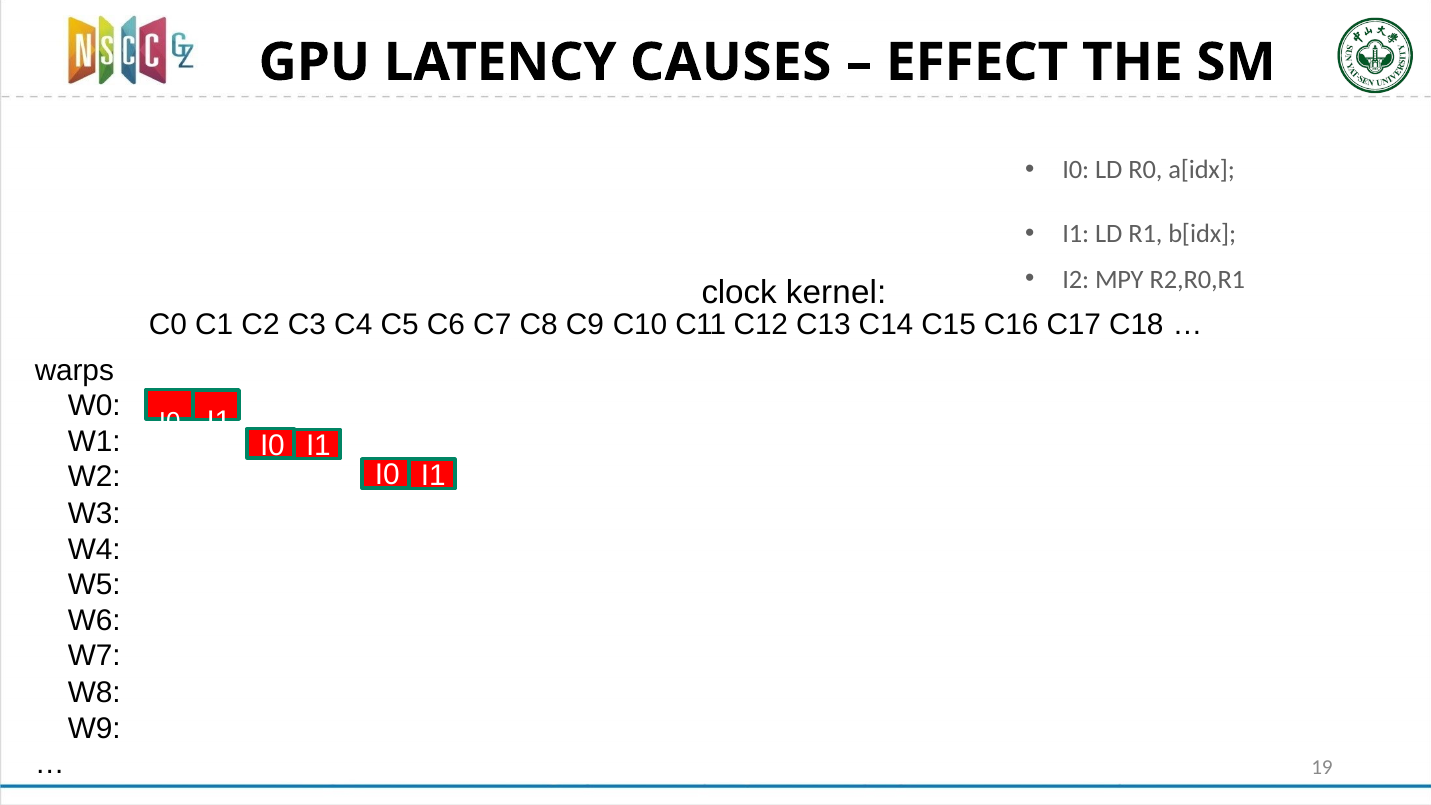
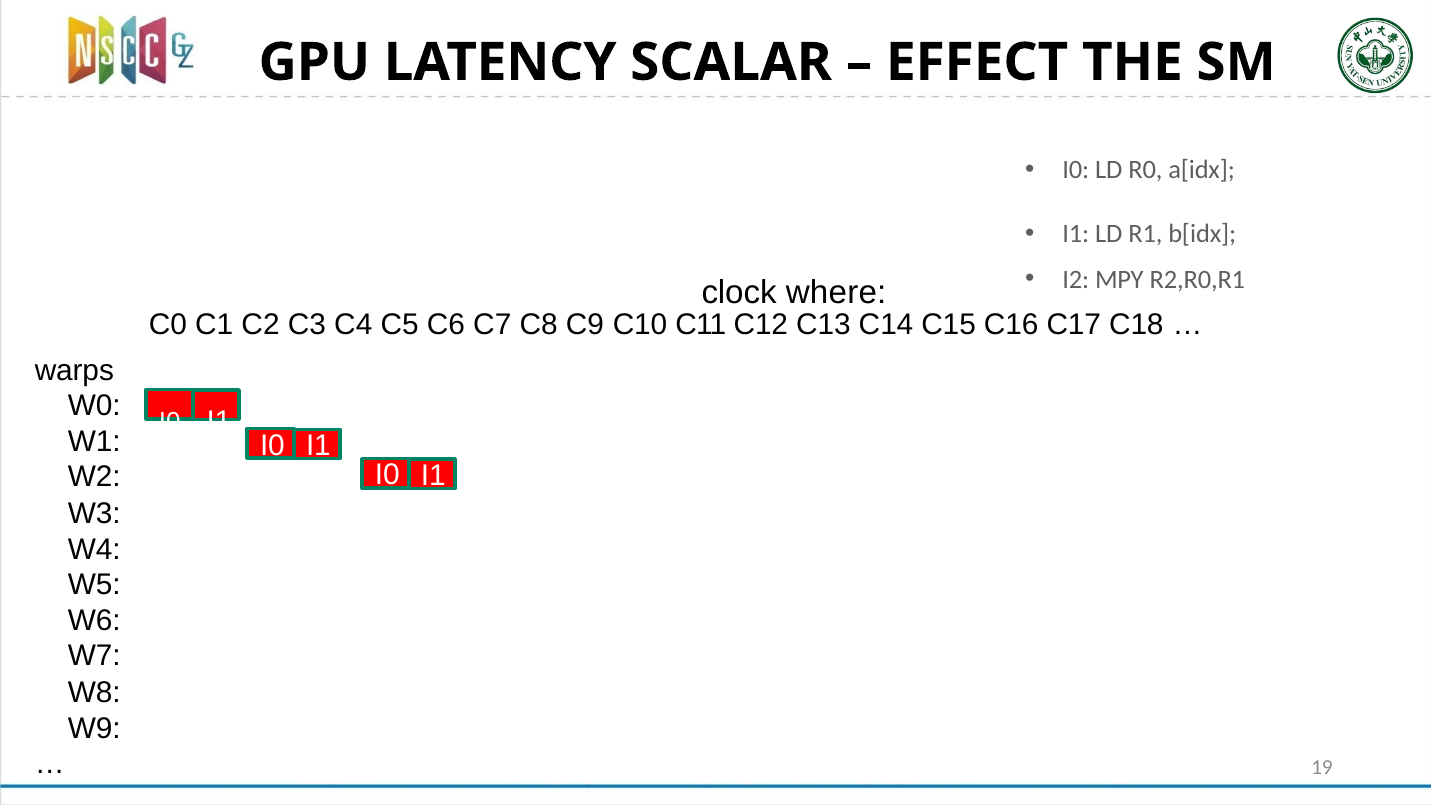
CAUSES: CAUSES -> SCALAR
kernel: kernel -> where
